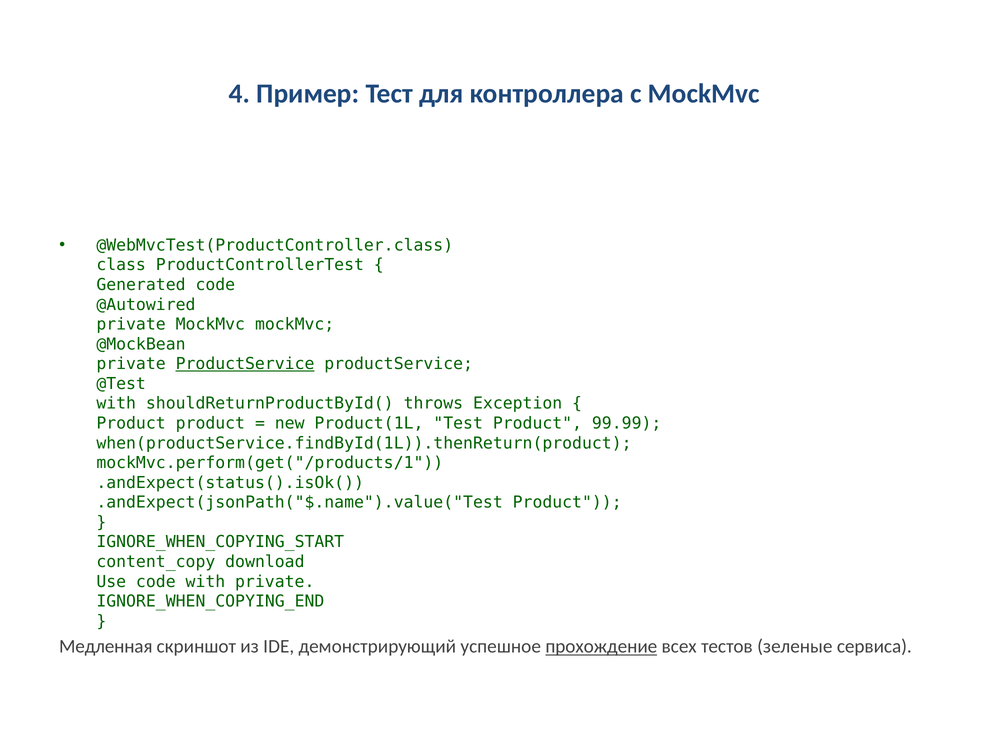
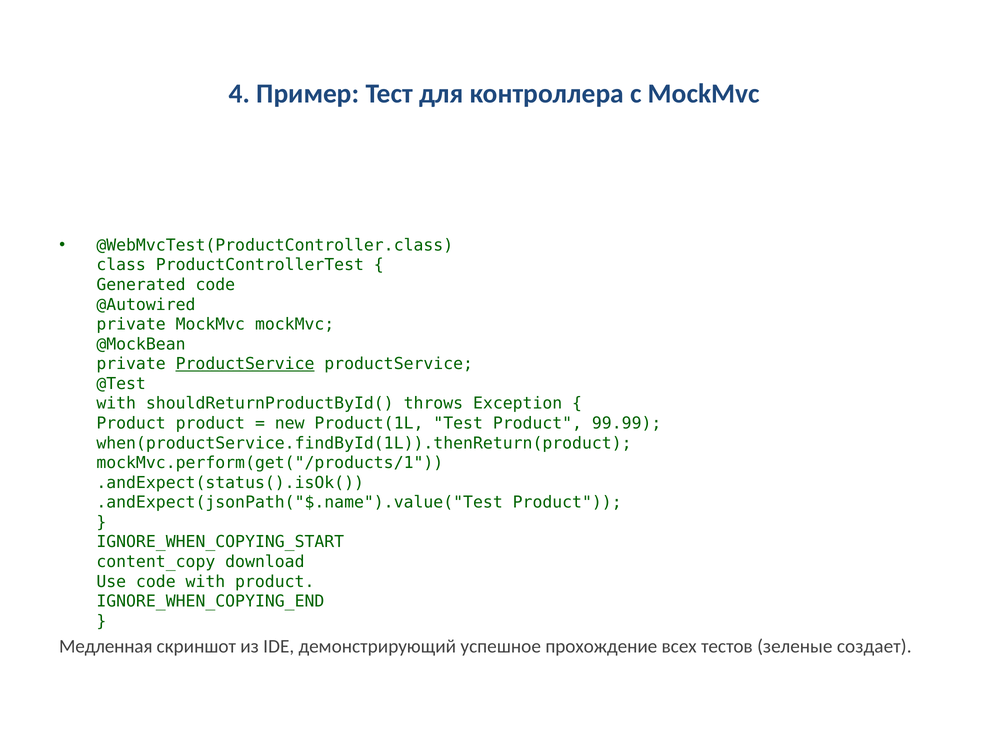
with private: private -> product
прохождение underline: present -> none
сервиса: сервиса -> создает
